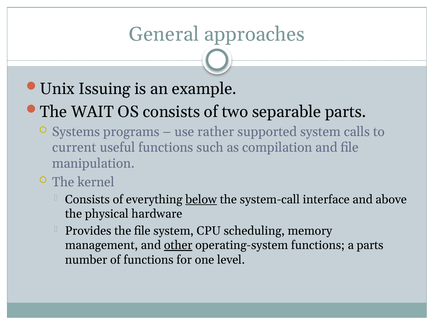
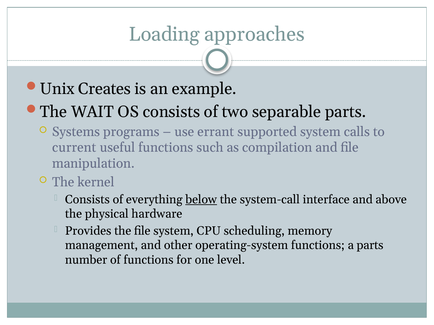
General: General -> Loading
Issuing: Issuing -> Creates
rather: rather -> errant
other underline: present -> none
